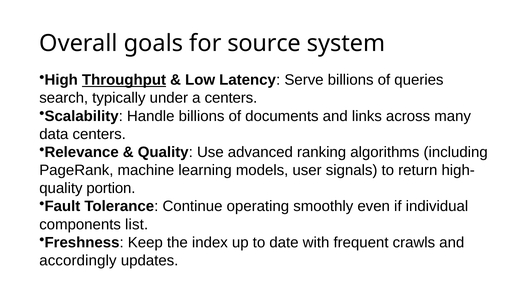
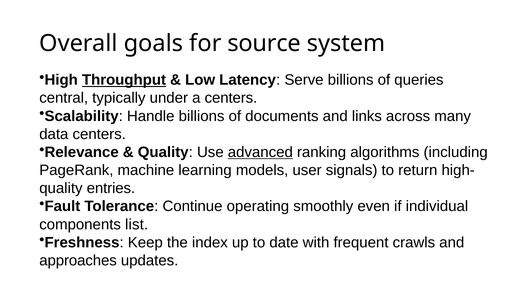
search: search -> central
advanced underline: none -> present
portion: portion -> entries
accordingly: accordingly -> approaches
